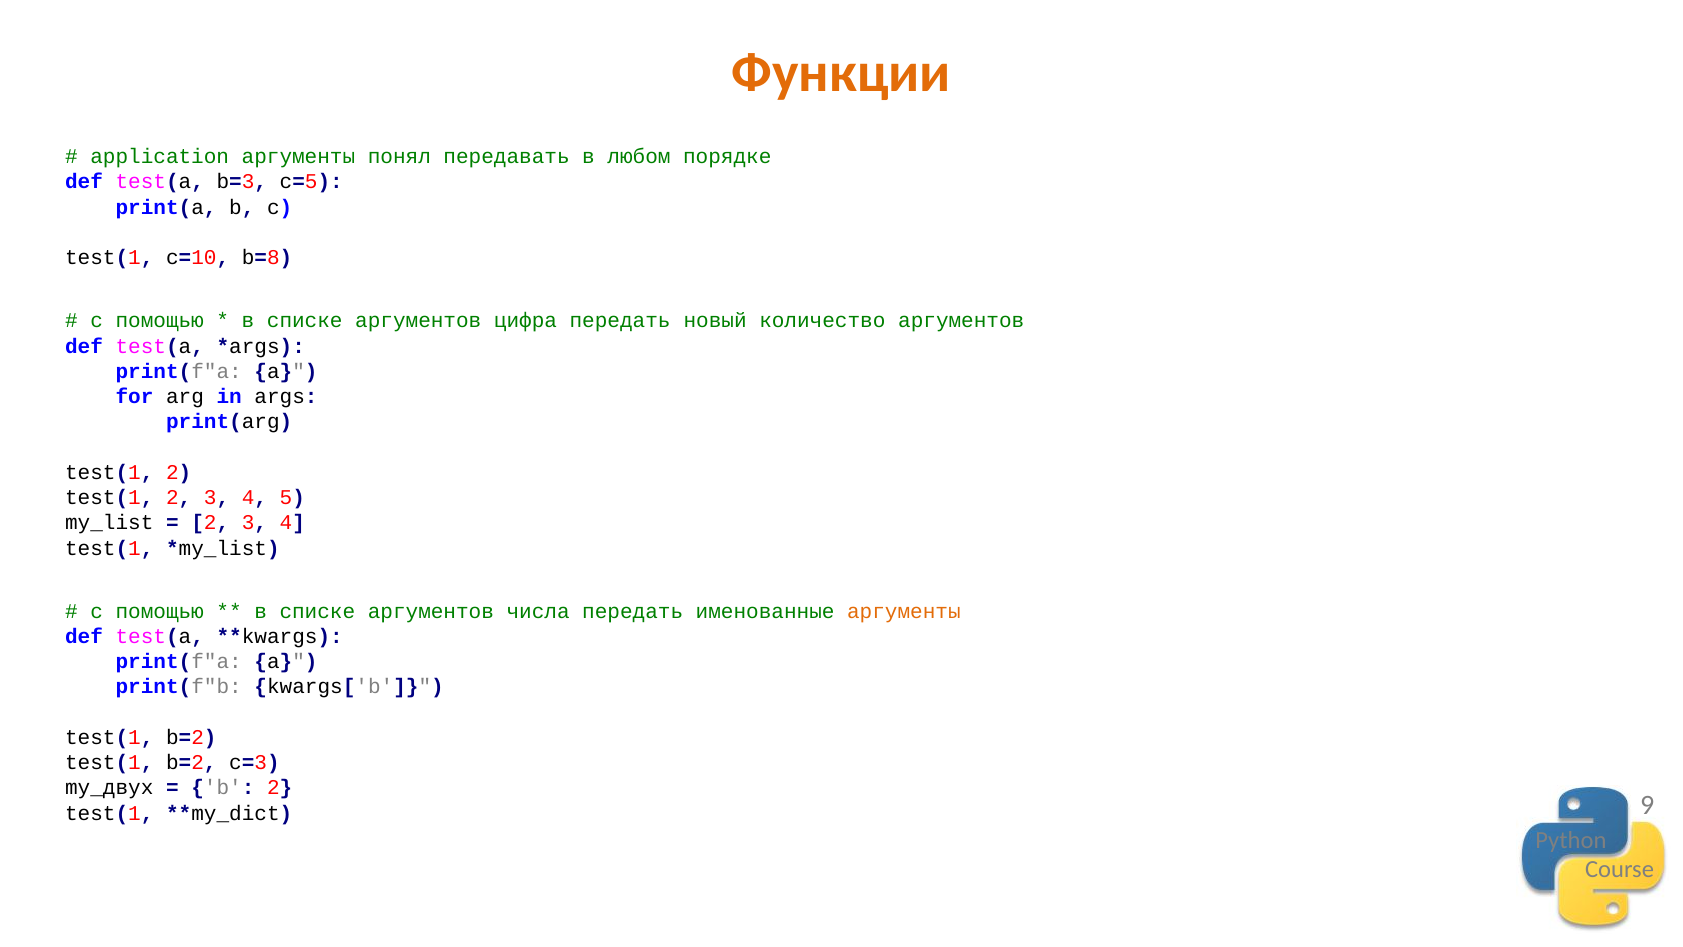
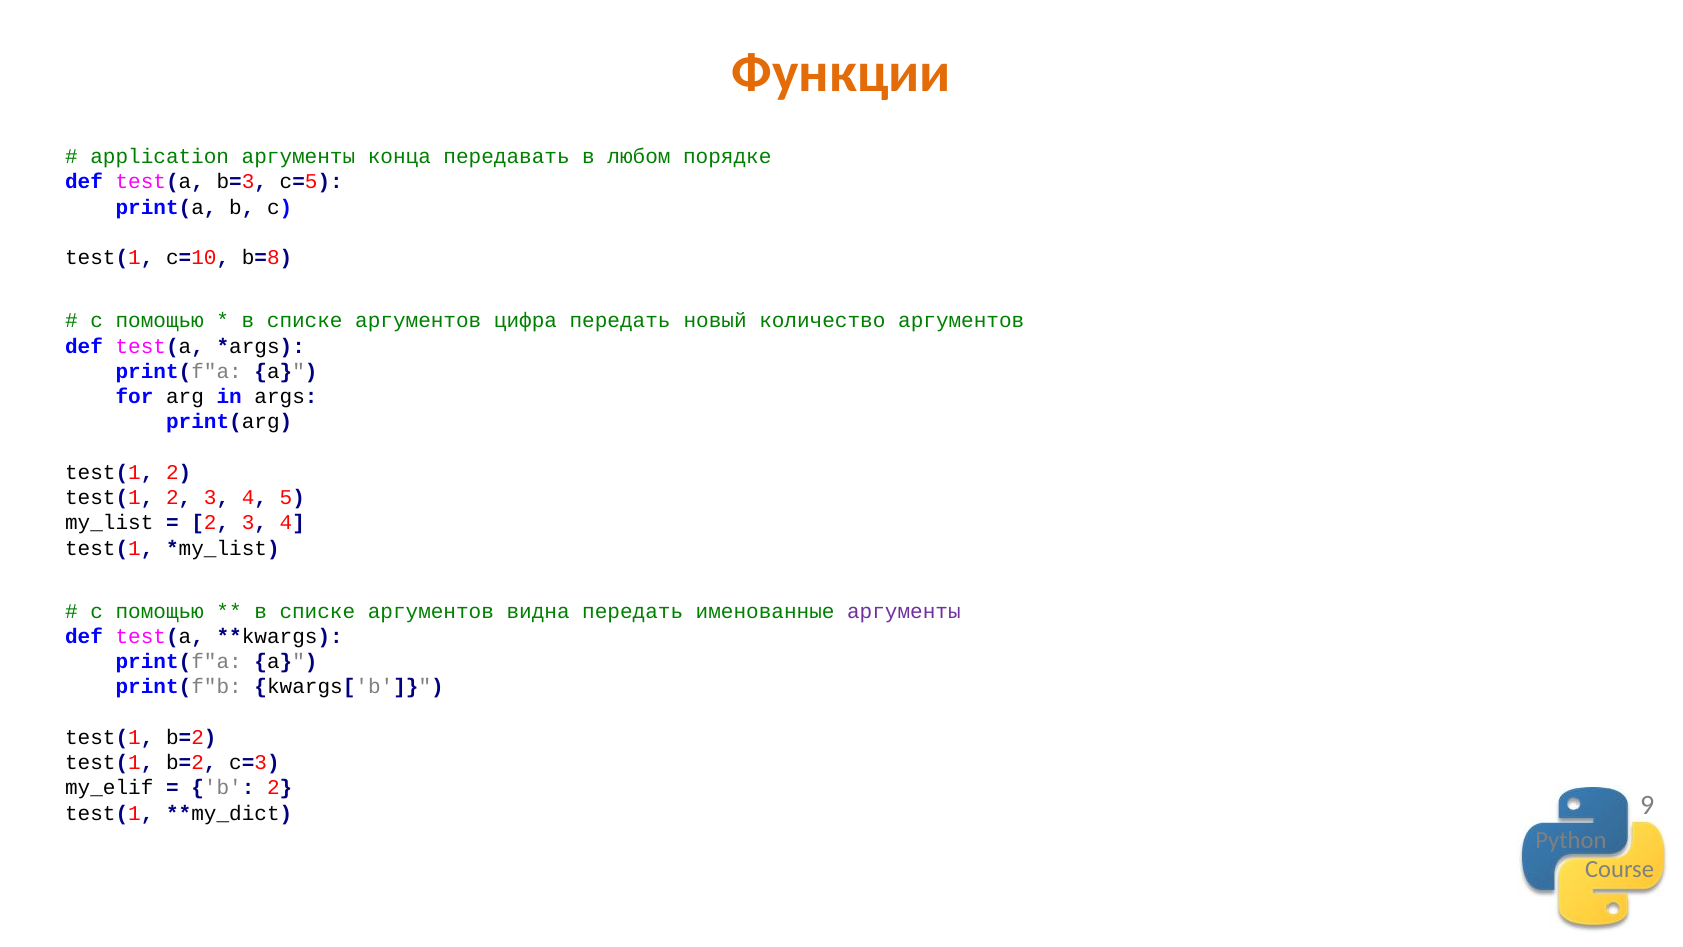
понял: понял -> конца
числа: числа -> видна
аргументы at (904, 611) colour: orange -> purple
my_двух: my_двух -> my_elif
